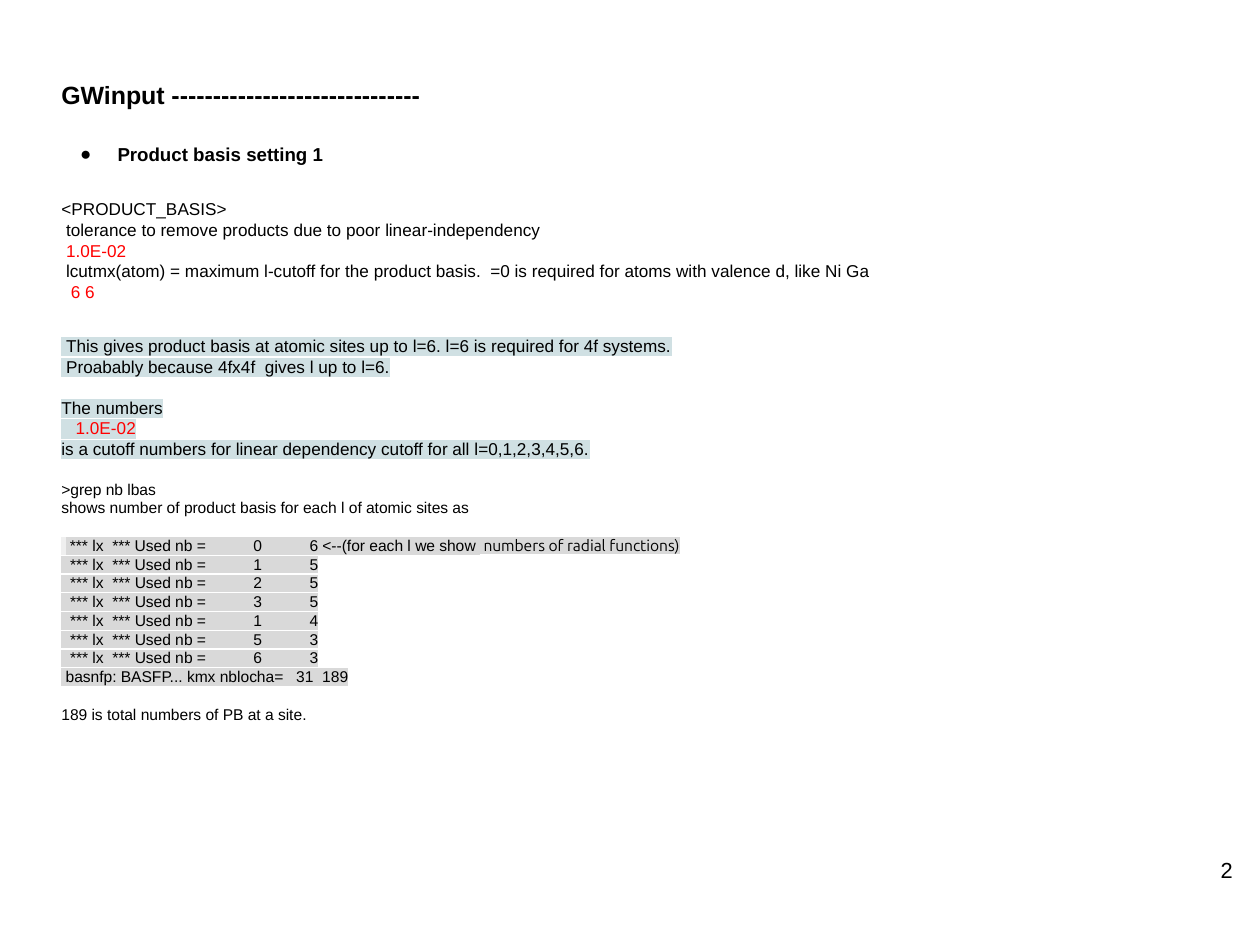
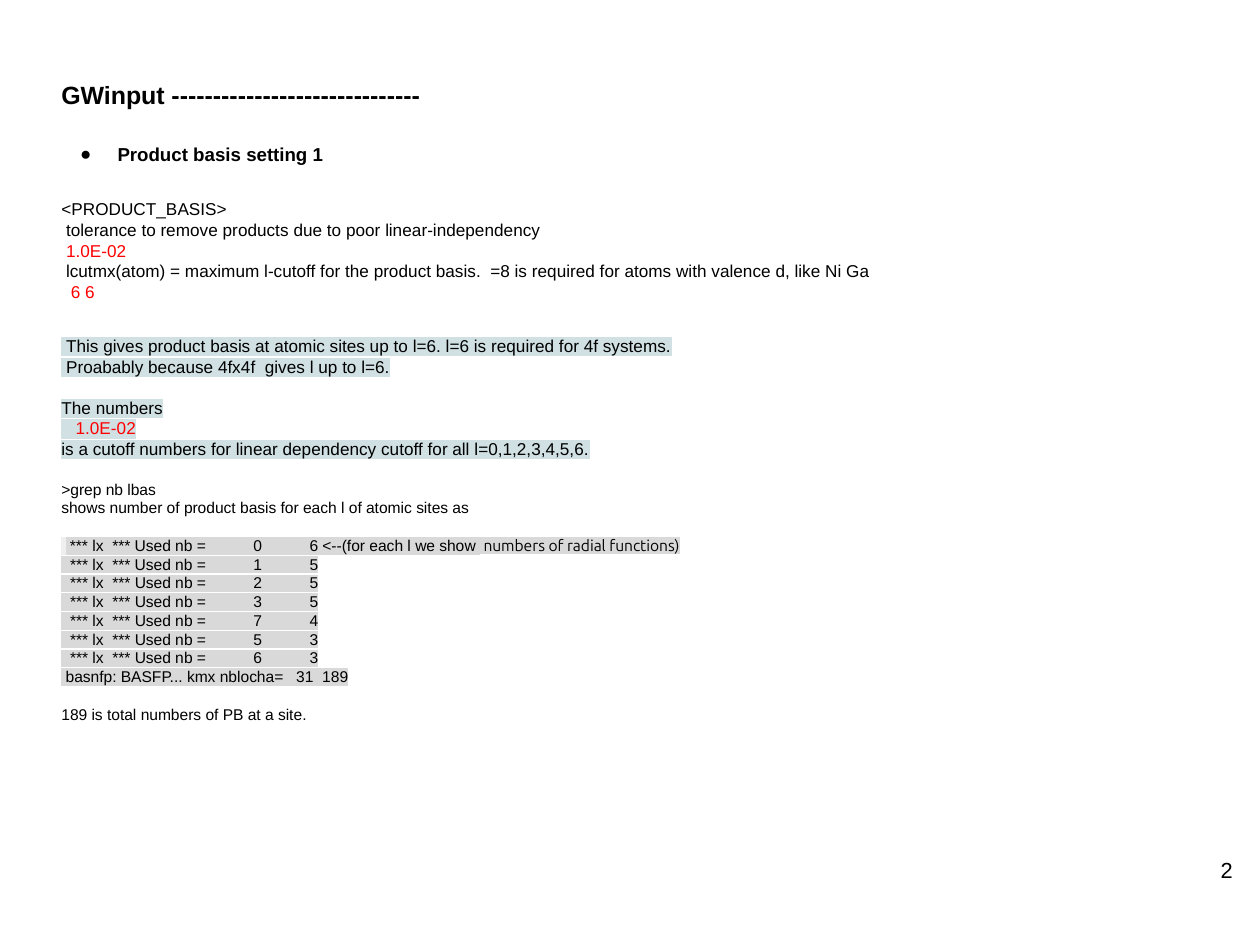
=0: =0 -> =8
1 at (258, 621): 1 -> 7
